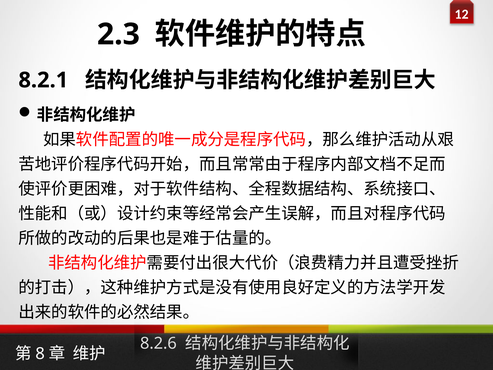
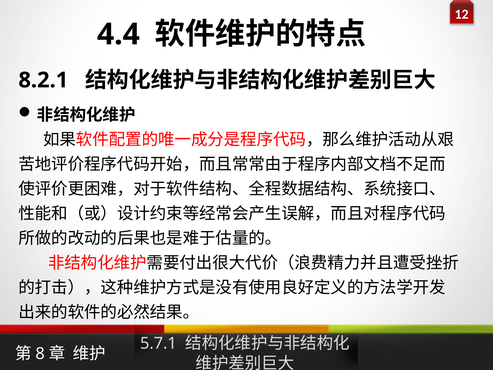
2.3: 2.3 -> 4.4
8.2.6: 8.2.6 -> 5.7.1
